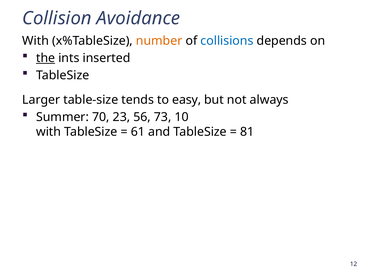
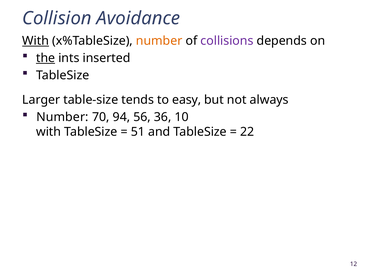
With at (36, 41) underline: none -> present
collisions colour: blue -> purple
Summer at (62, 117): Summer -> Number
23: 23 -> 94
73: 73 -> 36
61: 61 -> 51
81: 81 -> 22
